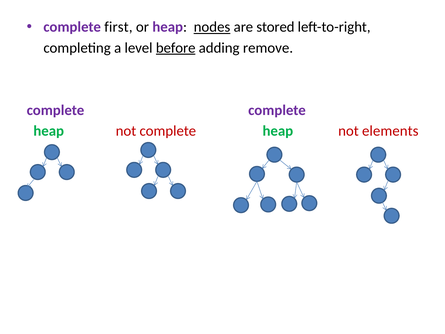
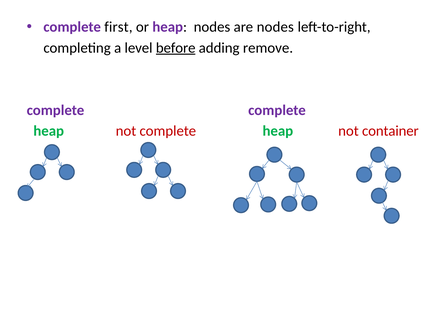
nodes at (212, 27) underline: present -> none
are stored: stored -> nodes
elements: elements -> container
